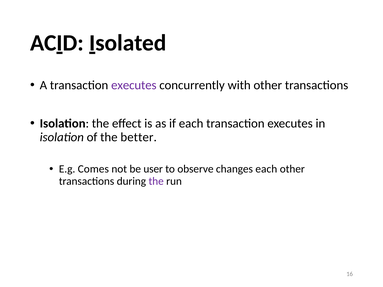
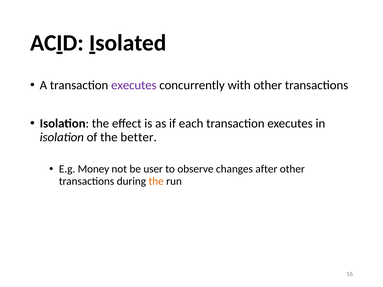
Comes: Comes -> Money
changes each: each -> after
the at (156, 181) colour: purple -> orange
